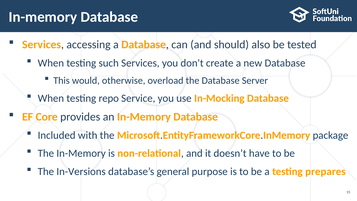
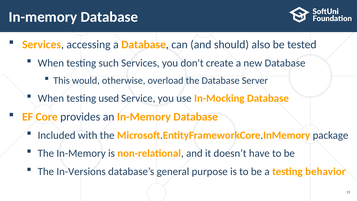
repo: repo -> used
prepares: prepares -> behavior
